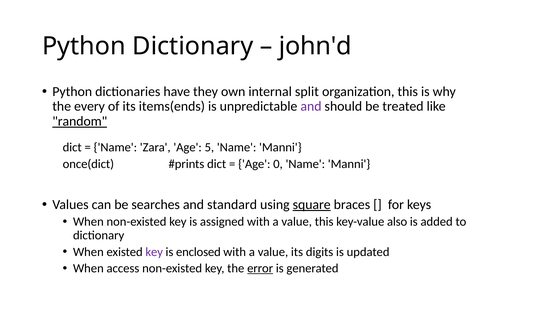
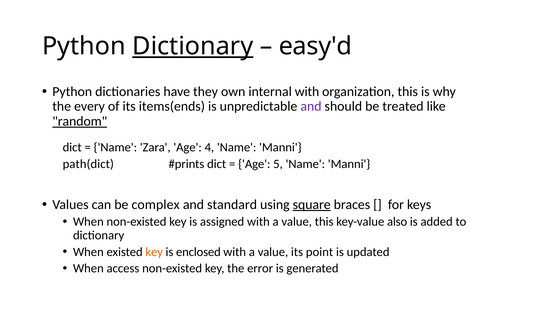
Dictionary at (193, 46) underline: none -> present
john'd: john'd -> easy'd
internal split: split -> with
5: 5 -> 4
once(dict: once(dict -> path(dict
0: 0 -> 5
searches: searches -> complex
key at (154, 252) colour: purple -> orange
digits: digits -> point
error underline: present -> none
